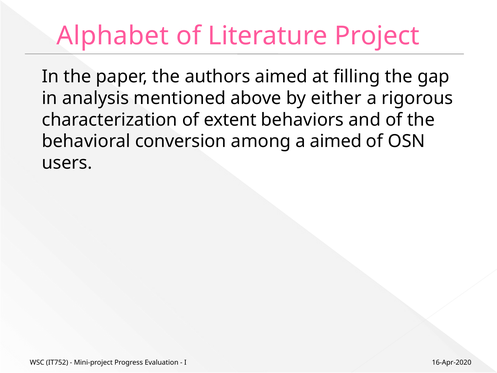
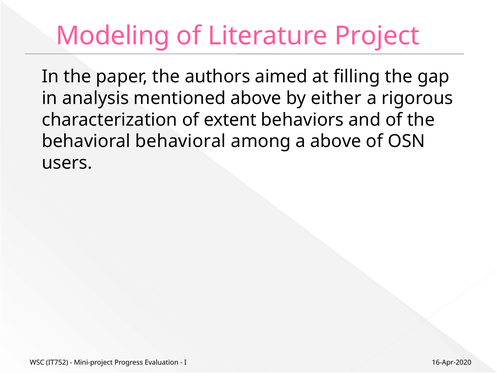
Alphabet: Alphabet -> Modeling
behavioral conversion: conversion -> behavioral
a aimed: aimed -> above
